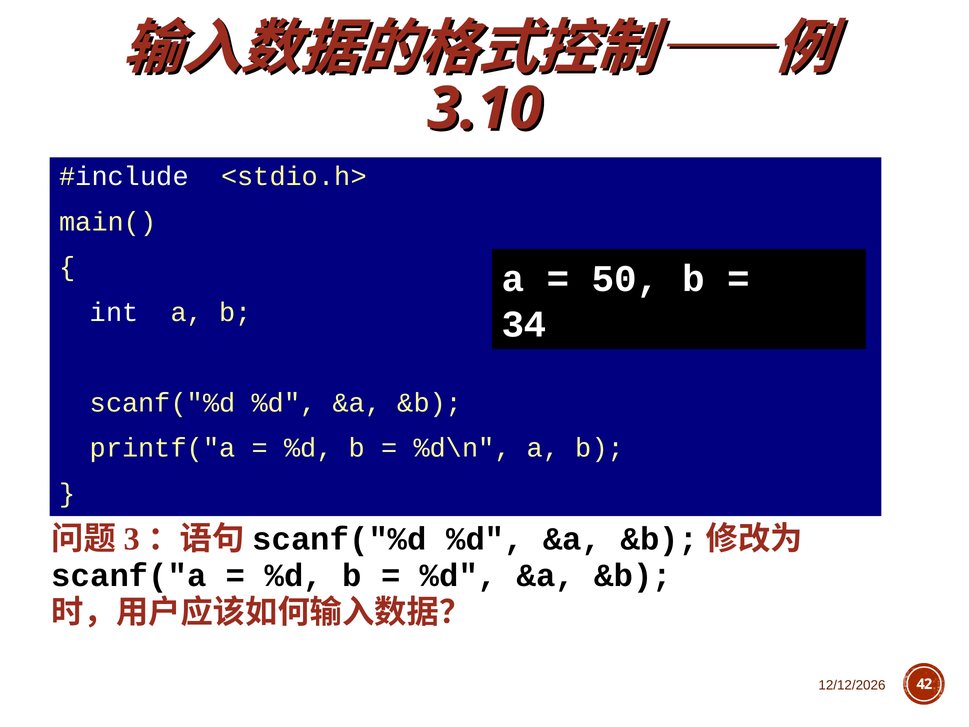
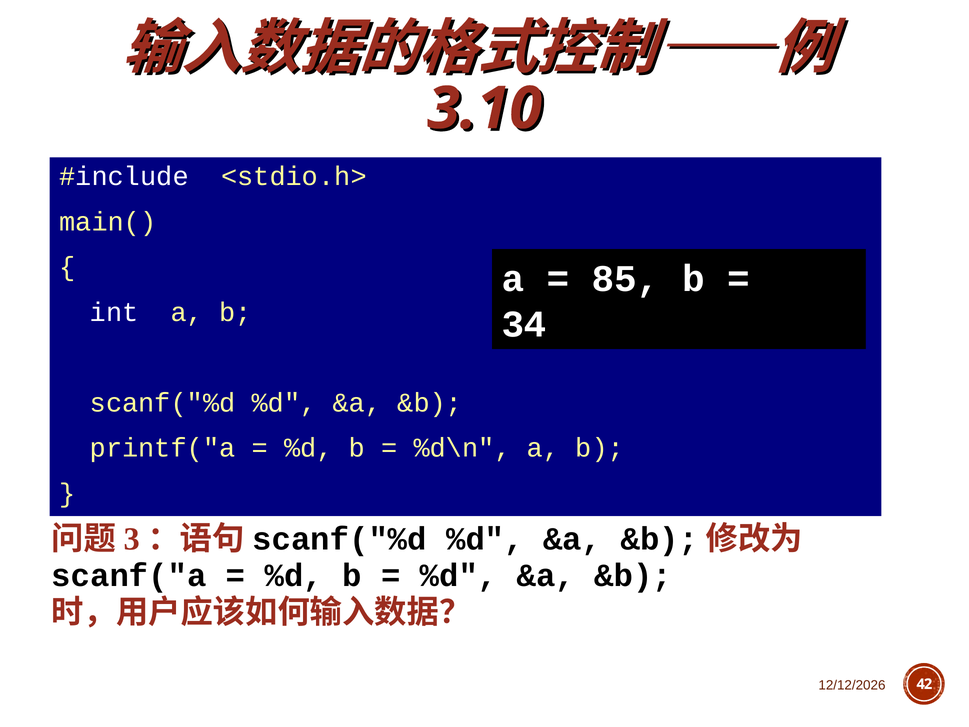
50: 50 -> 85
